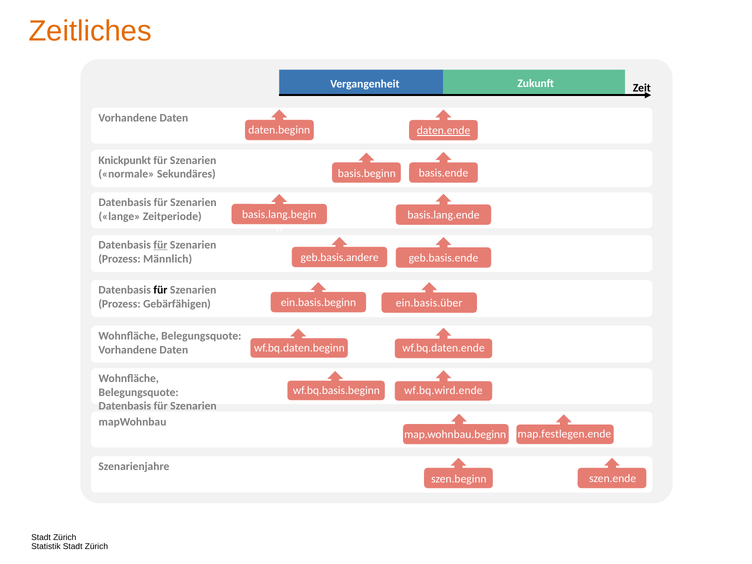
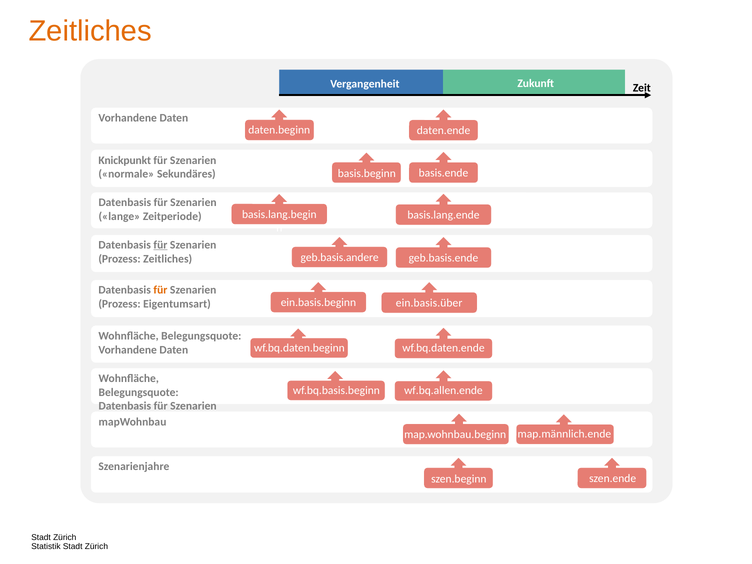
daten.ende underline: present -> none
Prozess Männlich: Männlich -> Zeitliches
für at (160, 290) colour: black -> orange
Gebärfähigen: Gebärfähigen -> Eigentumsart
wf.bq.wird.ende: wf.bq.wird.ende -> wf.bq.allen.ende
map.festlegen.ende: map.festlegen.ende -> map.männlich.ende
